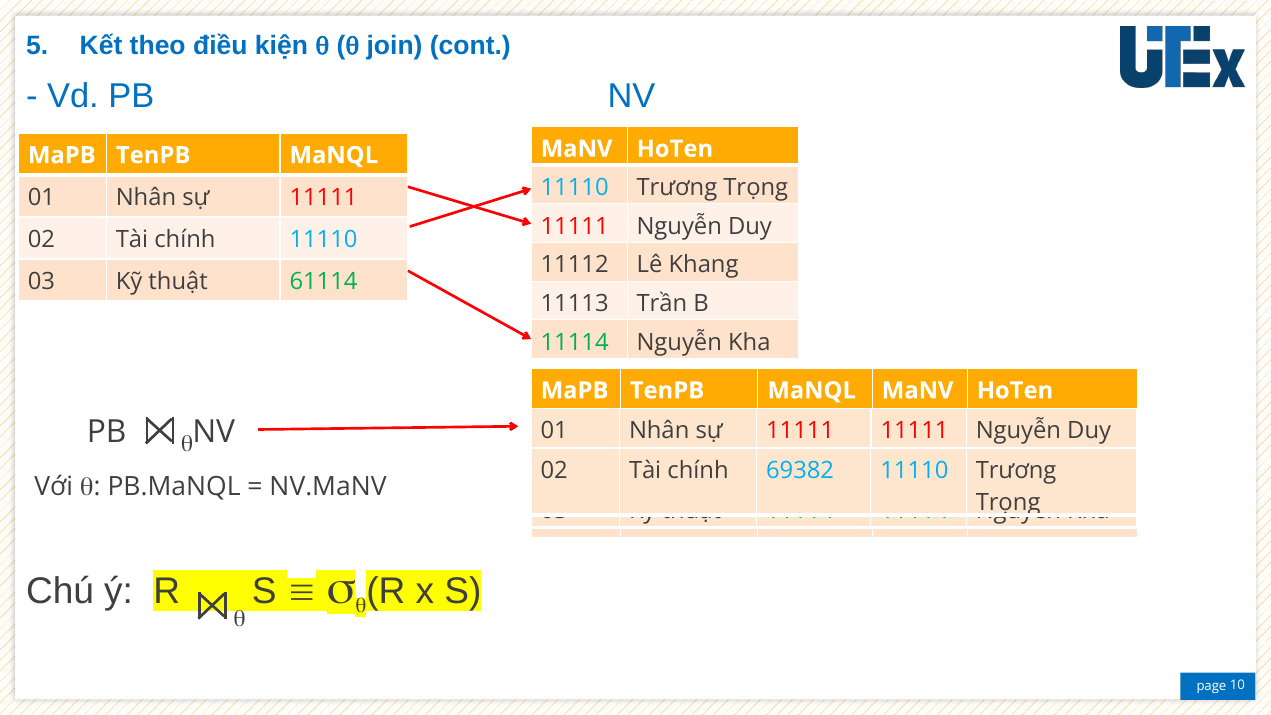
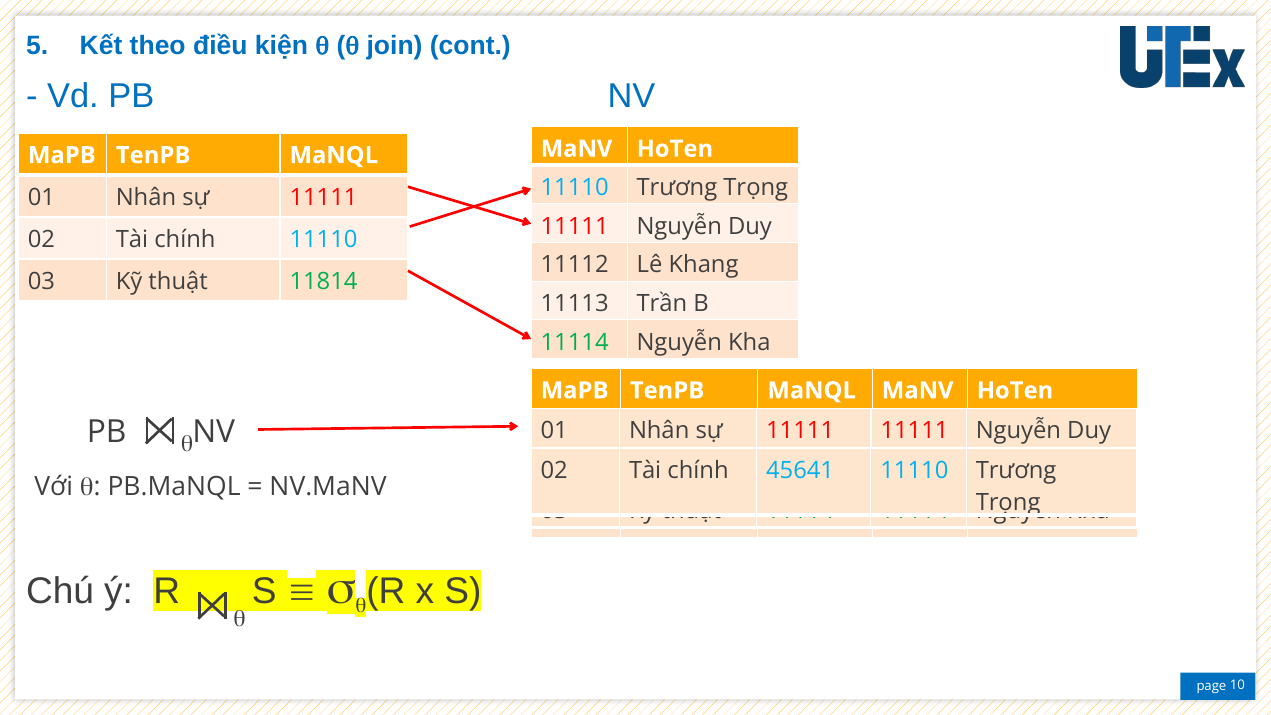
61114: 61114 -> 11814
69382: 69382 -> 45641
